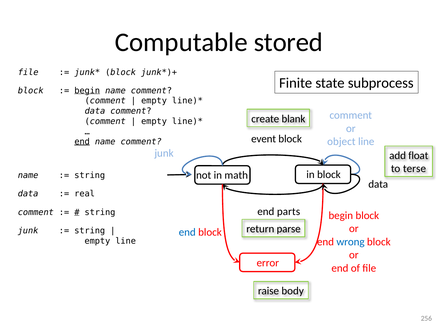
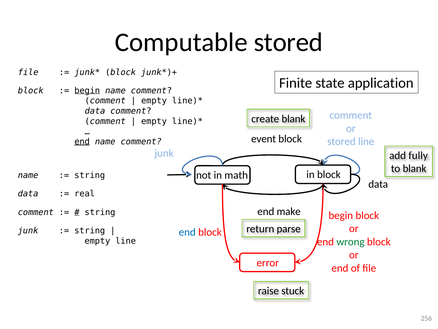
subprocess: subprocess -> application
object at (341, 141): object -> stored
float: float -> fully
to terse: terse -> blank
parts: parts -> make
wrong colour: blue -> green
body: body -> stuck
